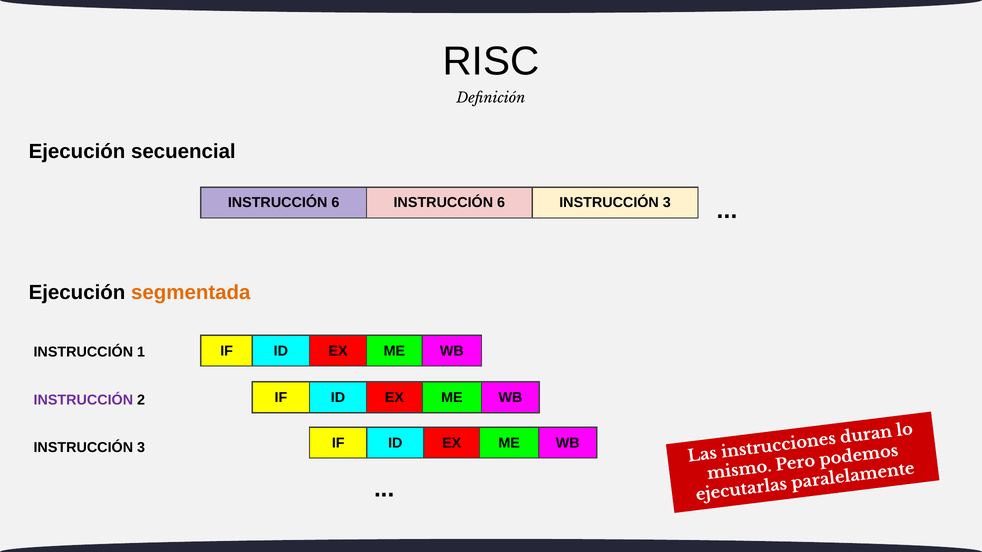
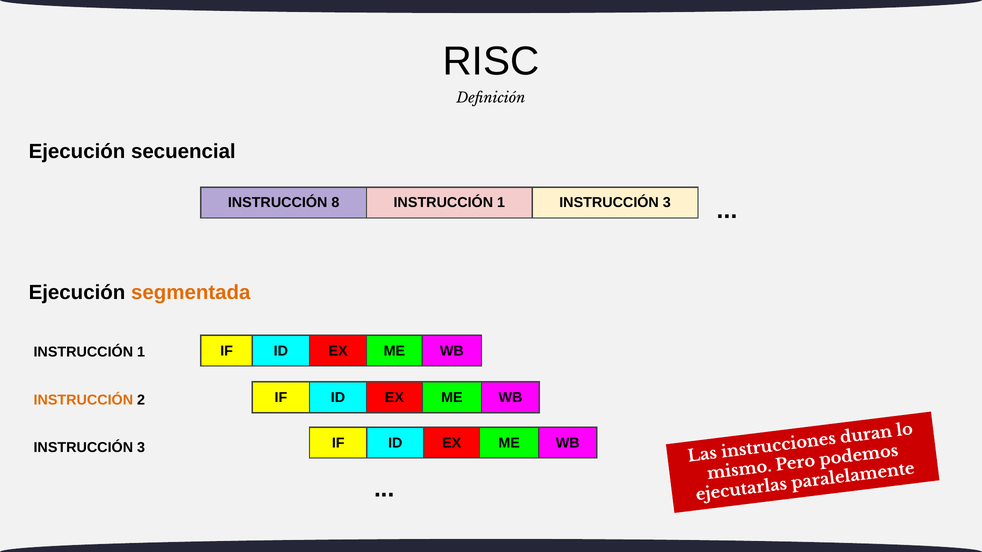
6 at (335, 203): 6 -> 8
6 at (501, 203): 6 -> 1
INSTRUCCIÓN at (83, 400) colour: purple -> orange
